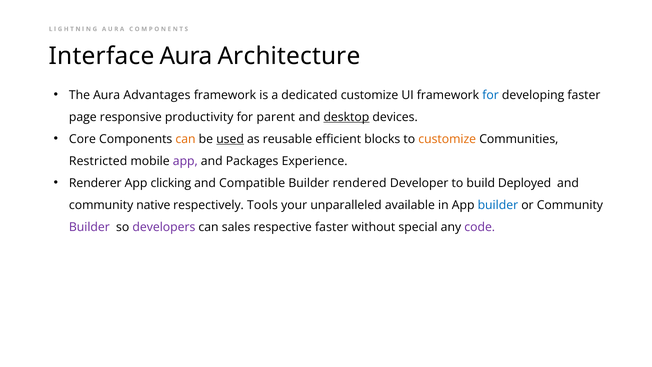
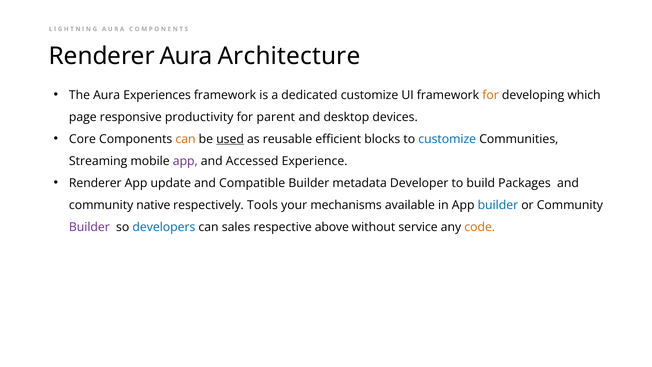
Interface at (102, 56): Interface -> Renderer
Advantages: Advantages -> Experiences
for at (491, 95) colour: blue -> orange
developing faster: faster -> which
desktop underline: present -> none
customize at (447, 139) colour: orange -> blue
Restricted: Restricted -> Streaming
Packages: Packages -> Accessed
clicking: clicking -> update
rendered: rendered -> metadata
Deployed: Deployed -> Packages
unparalleled: unparalleled -> mechanisms
developers colour: purple -> blue
respective faster: faster -> above
special: special -> service
code colour: purple -> orange
